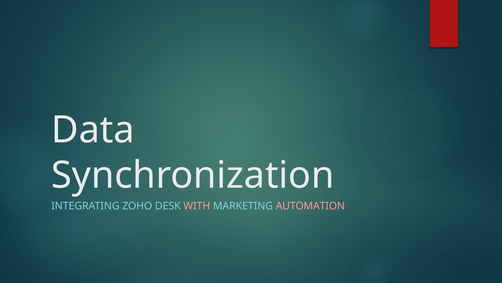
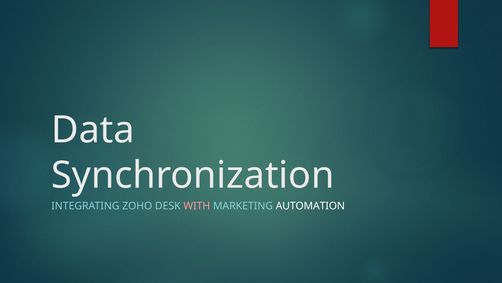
AUTOMATION colour: pink -> white
